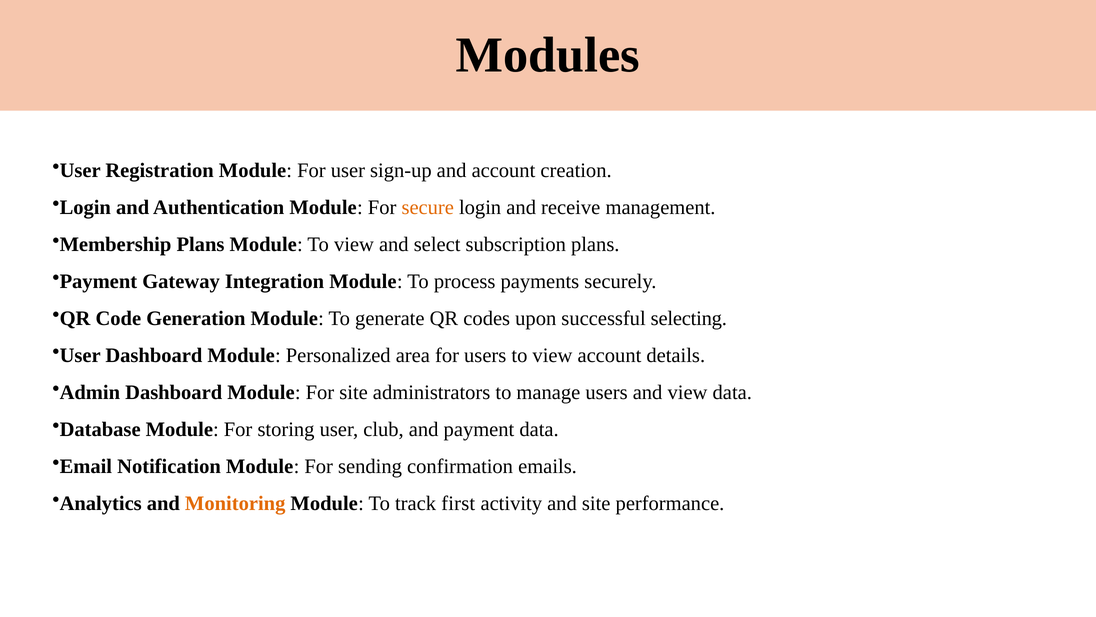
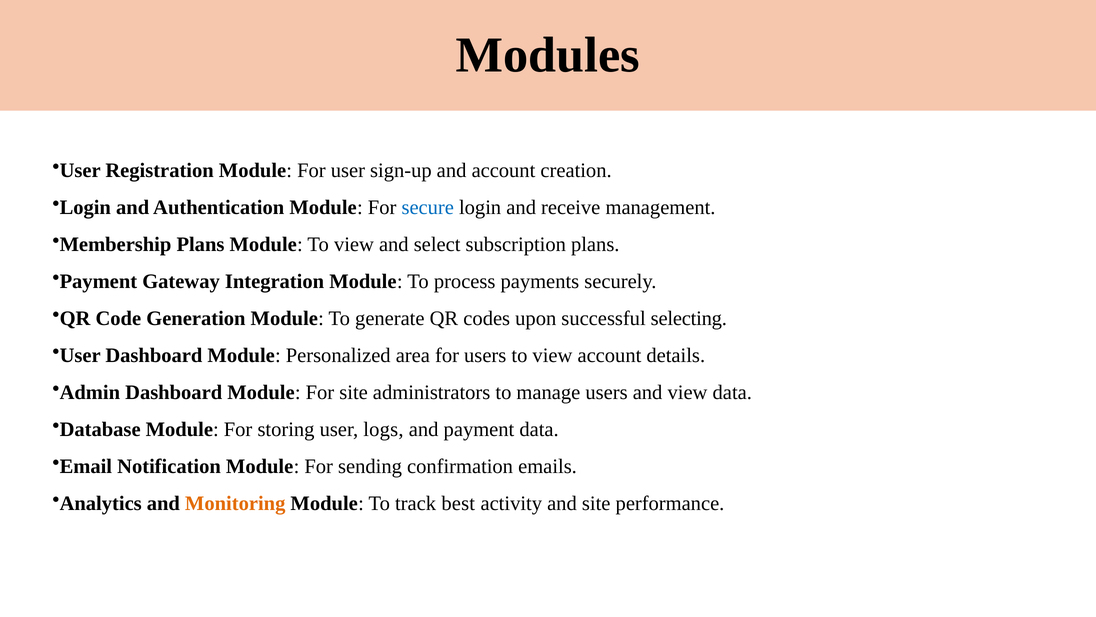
secure colour: orange -> blue
club: club -> logs
first: first -> best
